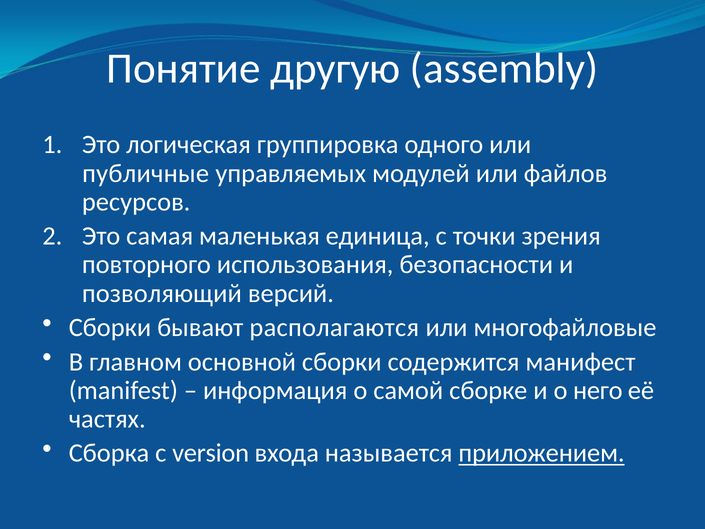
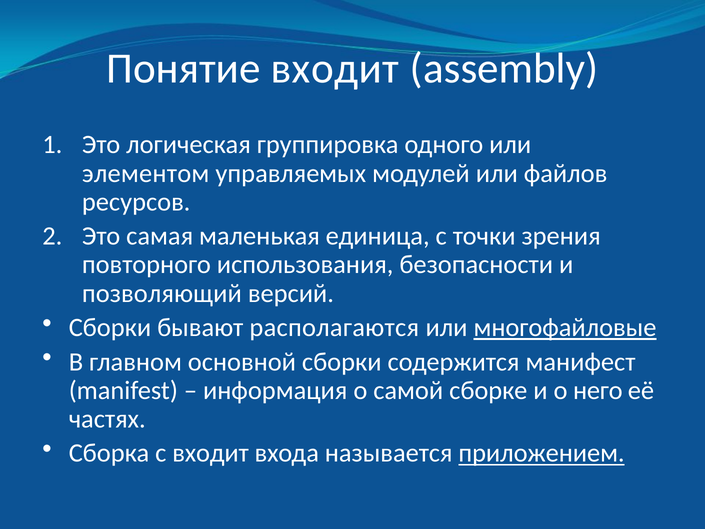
Понятие другую: другую -> входит
публичные: публичные -> элементом
многофайловые underline: none -> present
с version: version -> входит
